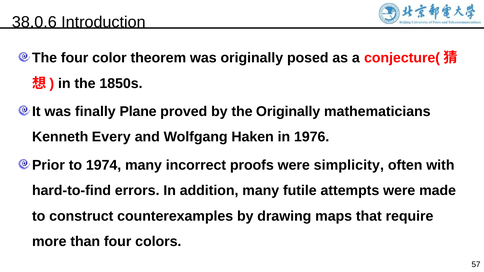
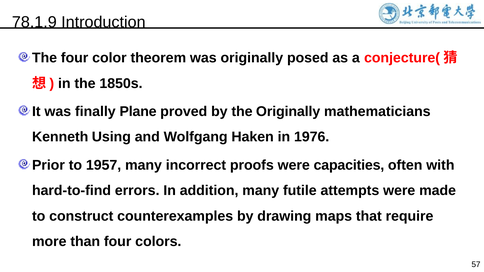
38.0.6: 38.0.6 -> 78.1.9
Every: Every -> Using
1974: 1974 -> 1957
simplicity: simplicity -> capacities
